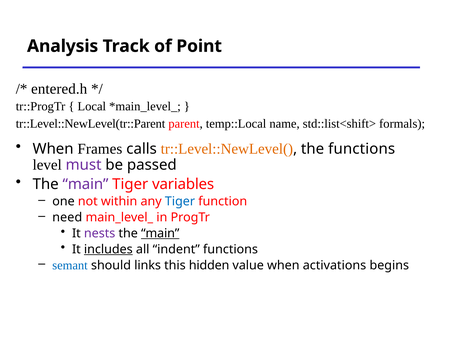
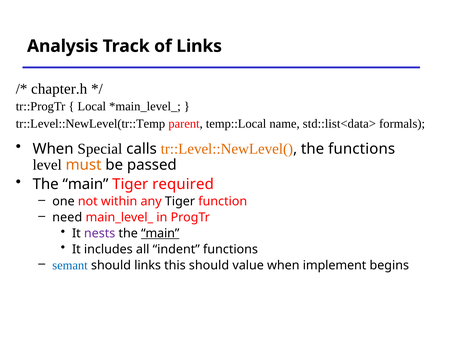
of Point: Point -> Links
entered.h: entered.h -> chapter.h
tr::Level::NewLevel(tr::Parent: tr::Level::NewLevel(tr::Parent -> tr::Level::NewLevel(tr::Temp
std::list<shift>: std::list<shift> -> std::list<data>
Frames: Frames -> Special
must colour: purple -> orange
main at (85, 184) colour: purple -> black
variables: variables -> required
Tiger at (180, 202) colour: blue -> black
includes underline: present -> none
this hidden: hidden -> should
activations: activations -> implement
